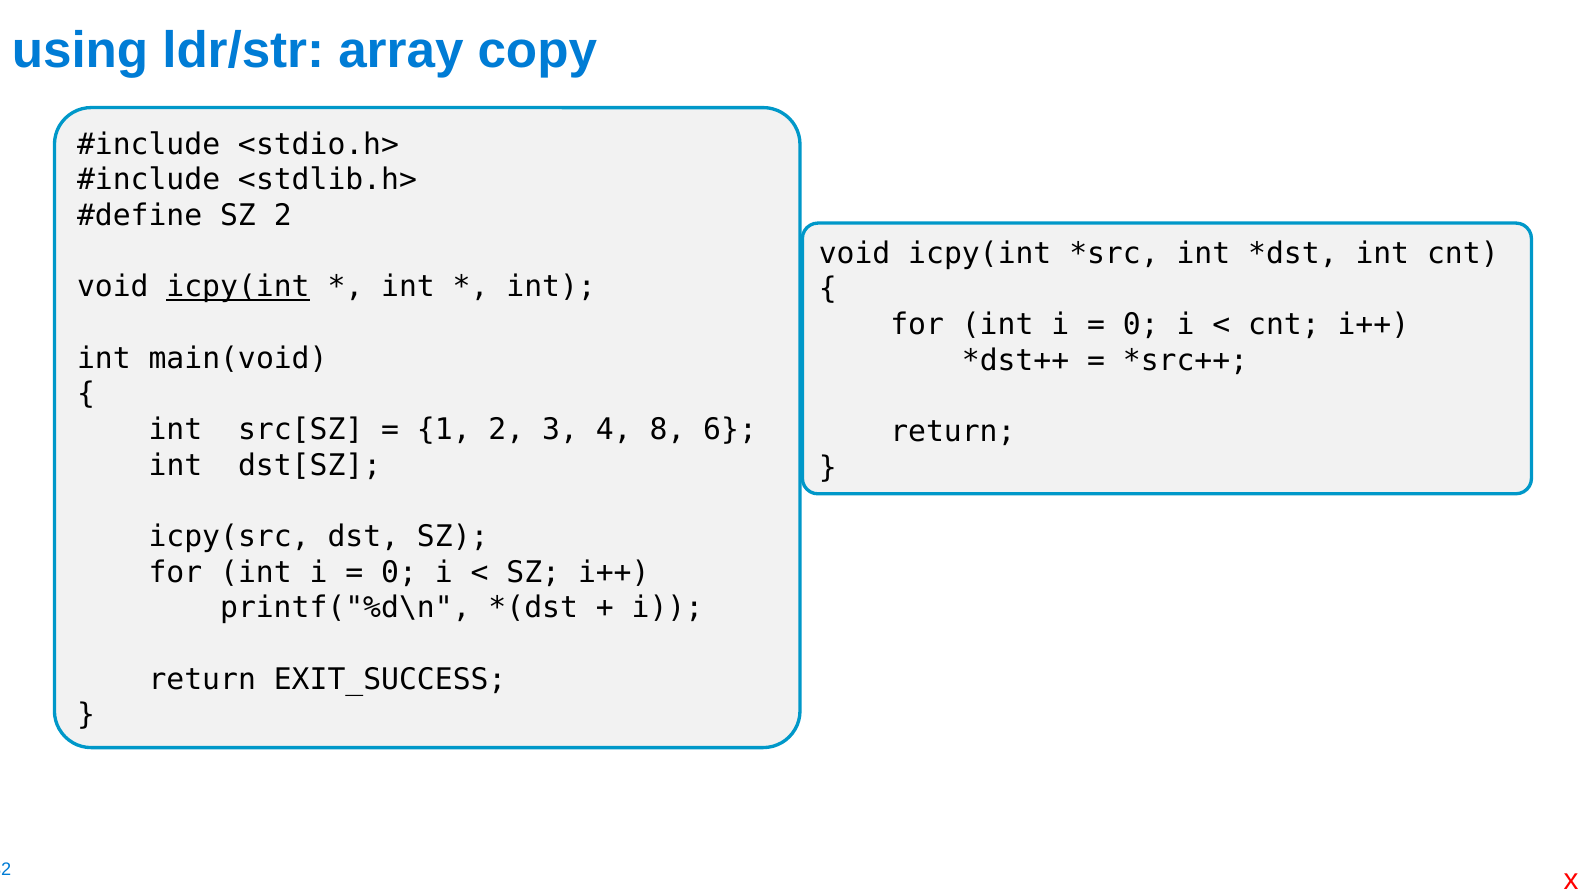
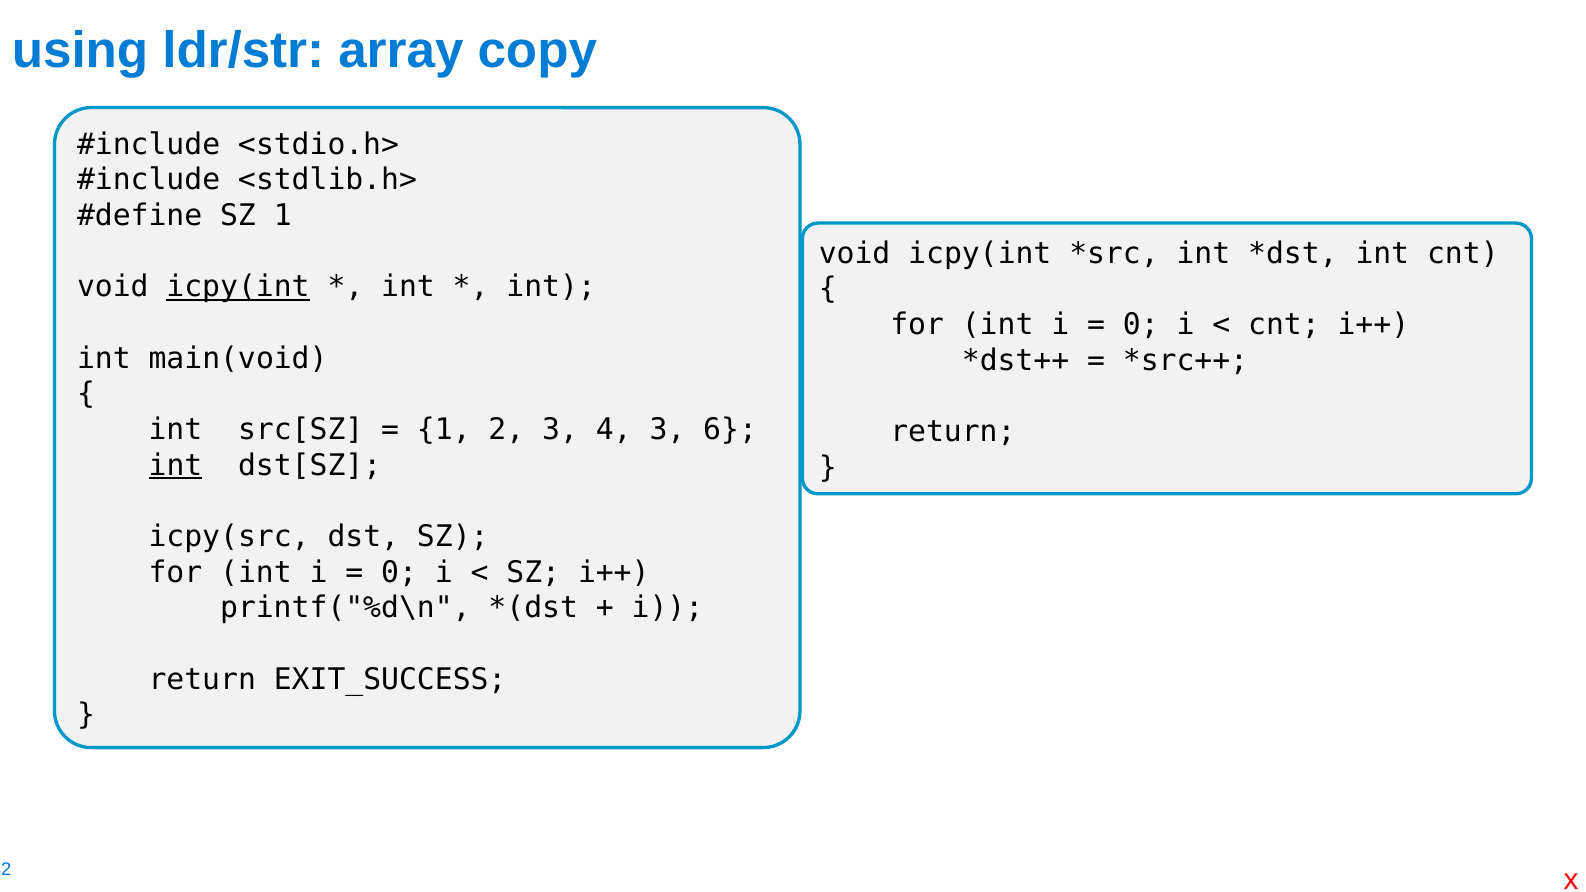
SZ 2: 2 -> 1
4 8: 8 -> 3
int at (175, 465) underline: none -> present
